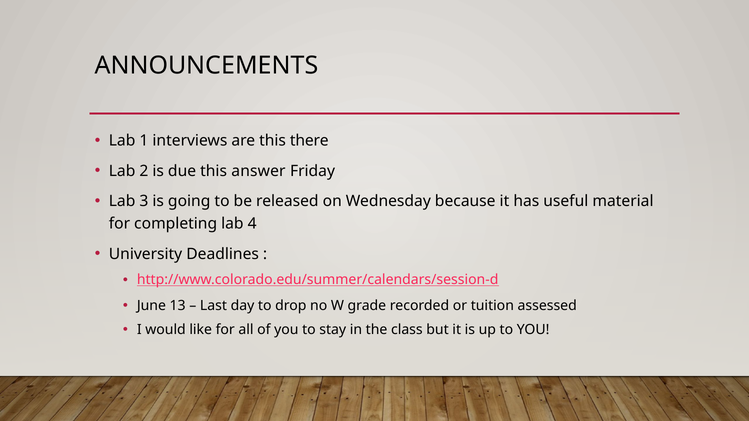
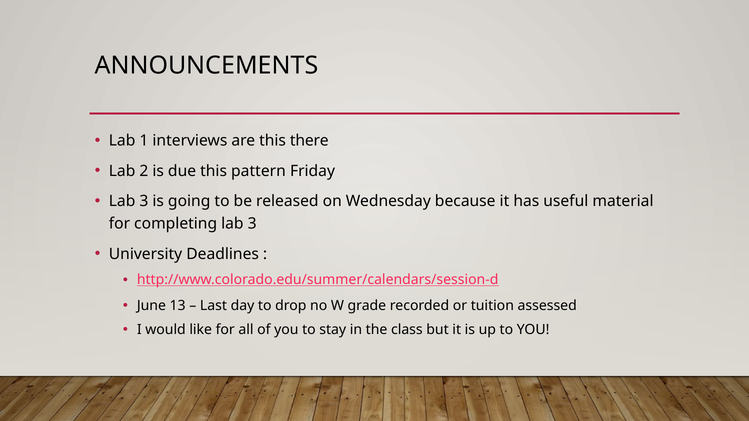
answer: answer -> pattern
completing lab 4: 4 -> 3
